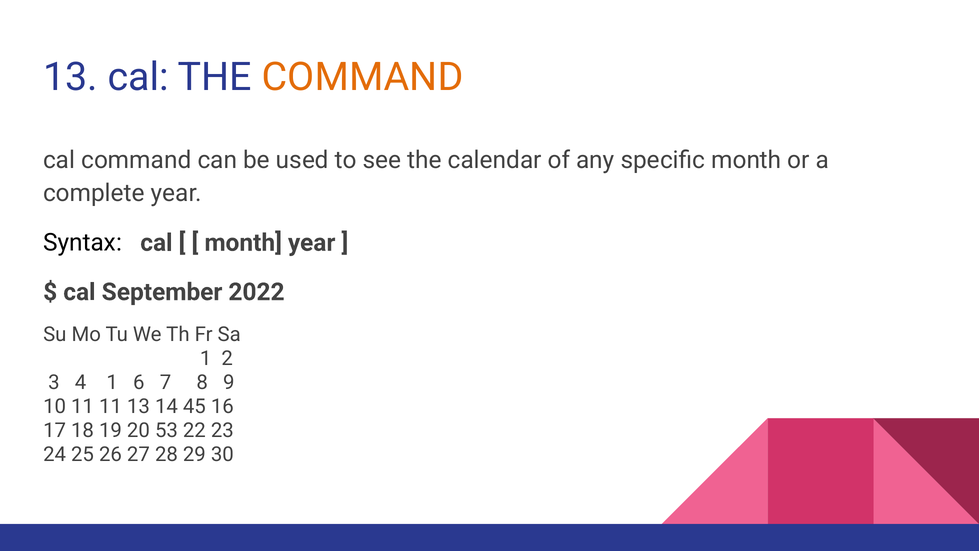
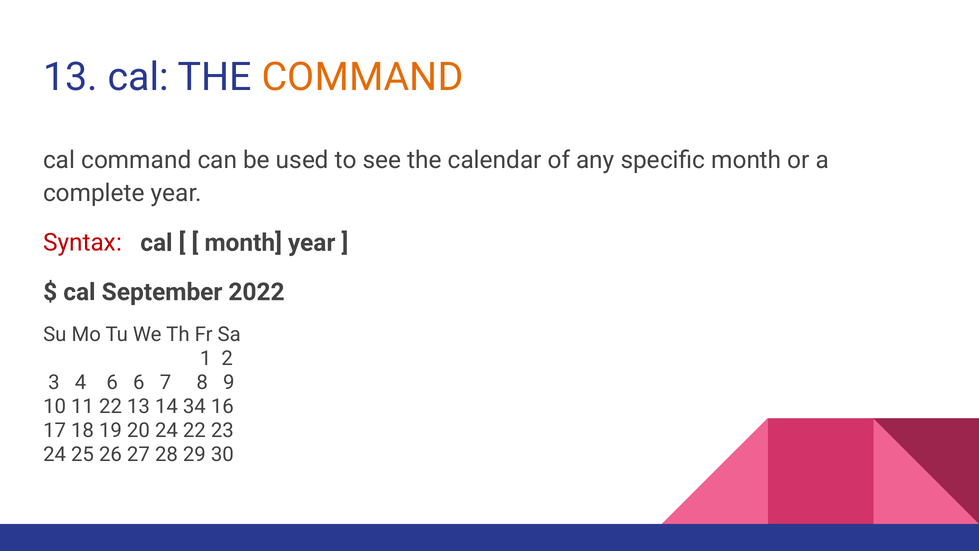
Syntax colour: black -> red
4 1: 1 -> 6
11 11: 11 -> 22
45: 45 -> 34
20 53: 53 -> 24
